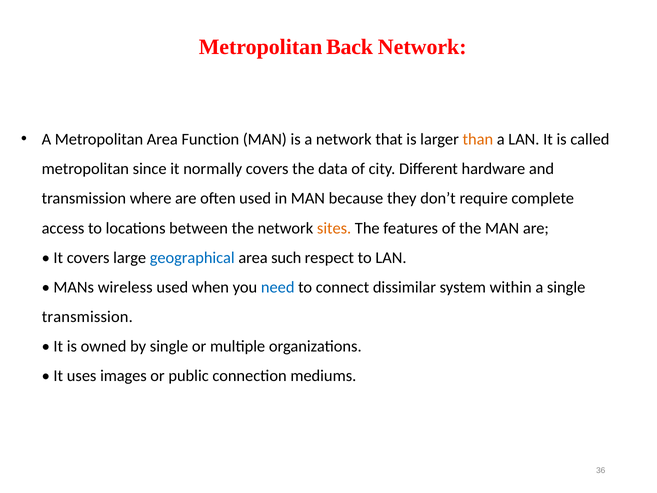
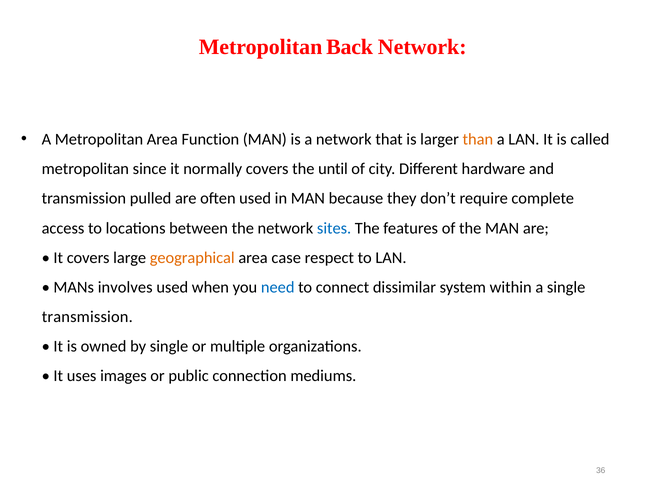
data: data -> until
where: where -> pulled
sites colour: orange -> blue
geographical colour: blue -> orange
such: such -> case
wireless: wireless -> involves
